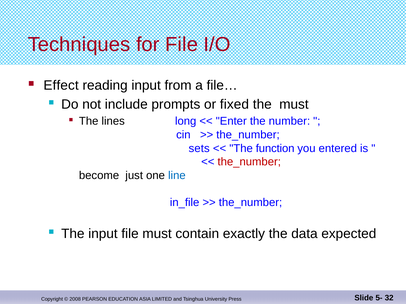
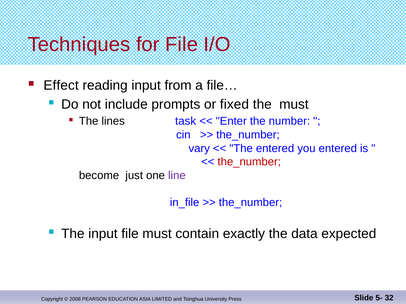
long: long -> task
sets: sets -> vary
The function: function -> entered
line colour: blue -> purple
